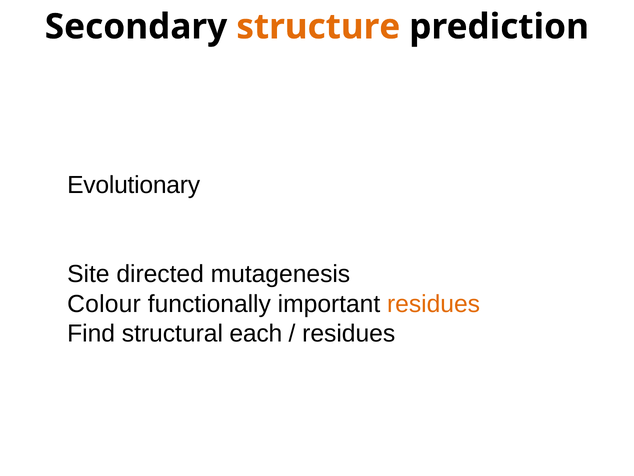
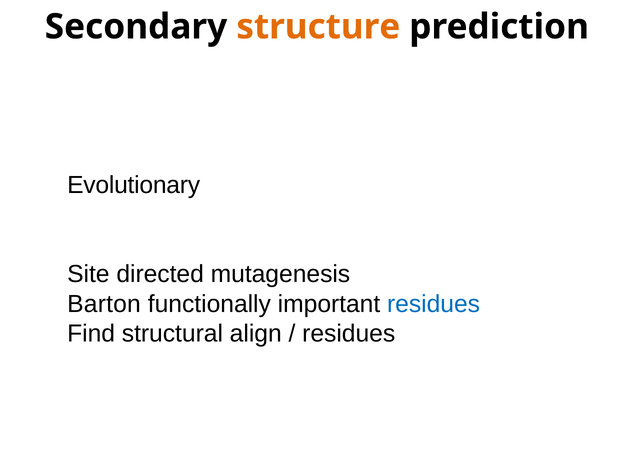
Colour: Colour -> Barton
residues at (434, 304) colour: orange -> blue
each: each -> align
